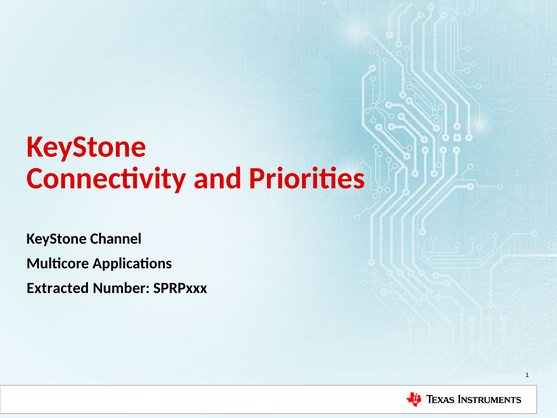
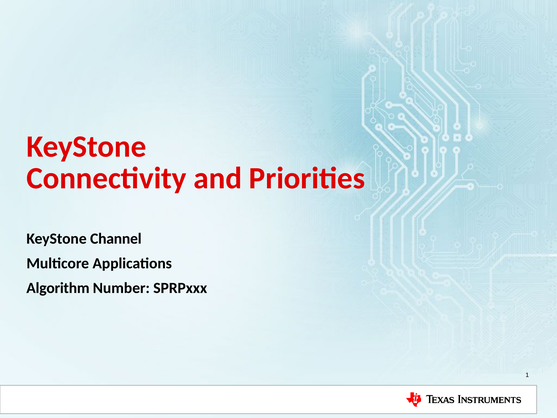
Extracted: Extracted -> Algorithm
